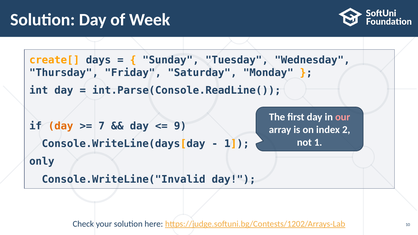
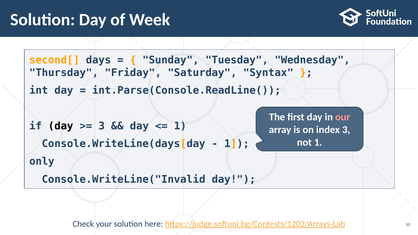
create[: create[ -> second[
Monday: Monday -> Syntax
day at (61, 126) colour: orange -> black
7 at (102, 126): 7 -> 3
9 at (180, 126): 9 -> 1
index 2: 2 -> 3
